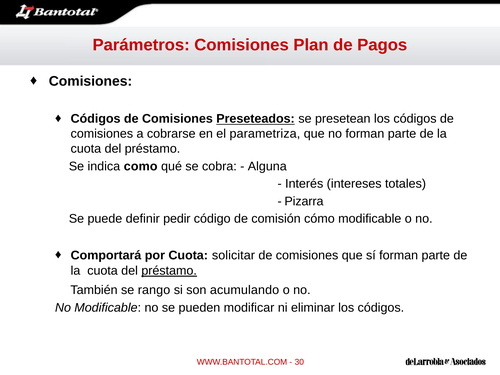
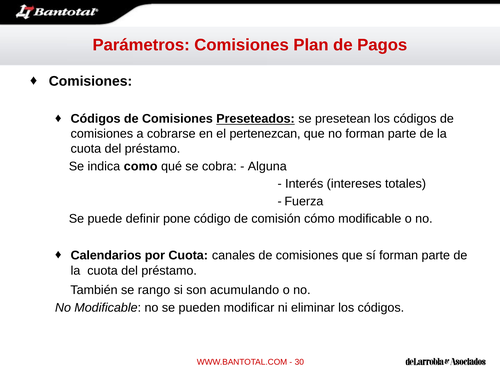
parametriza: parametriza -> pertenezcan
Pizarra: Pizarra -> Fuerza
pedir: pedir -> pone
Comportará: Comportará -> Calendarios
solicitar: solicitar -> canales
préstamo at (169, 271) underline: present -> none
